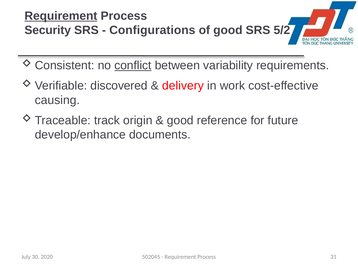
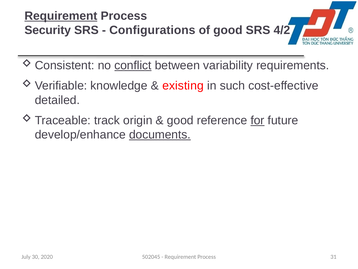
5/2: 5/2 -> 4/2
discovered: discovered -> knowledge
delivery: delivery -> existing
work: work -> such
causing: causing -> detailed
for underline: none -> present
documents underline: none -> present
